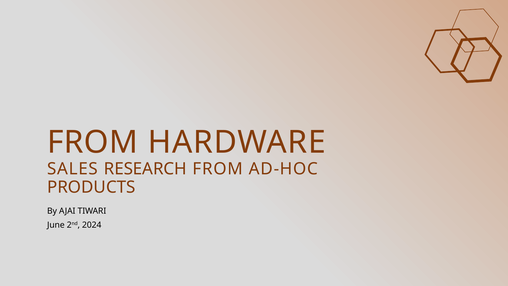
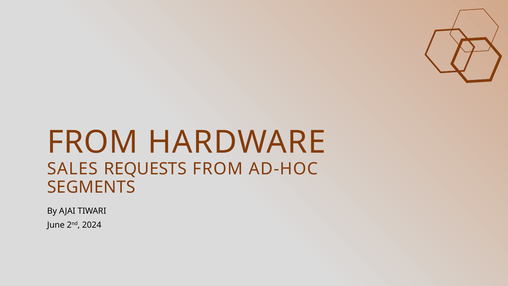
RESEARCH: RESEARCH -> REQUESTS
PRODUCTS: PRODUCTS -> SEGMENTS
